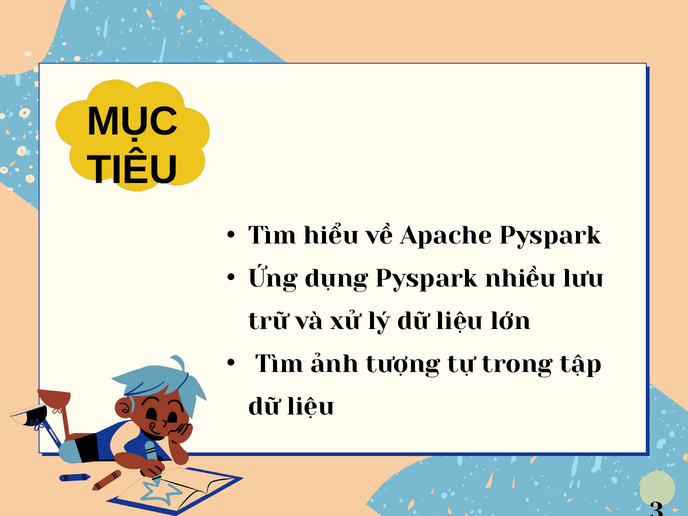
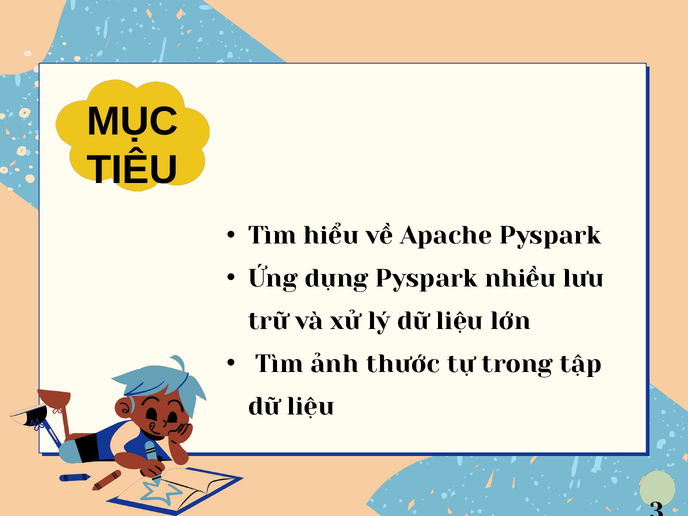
tượng: tượng -> thước
